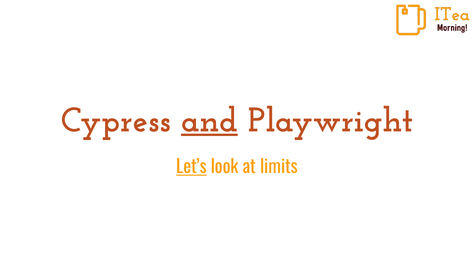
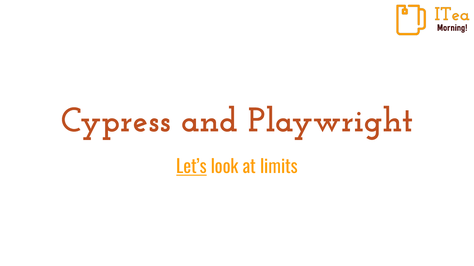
and underline: present -> none
